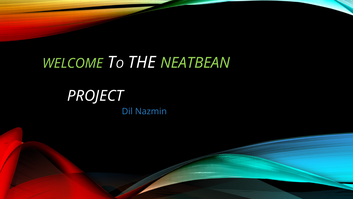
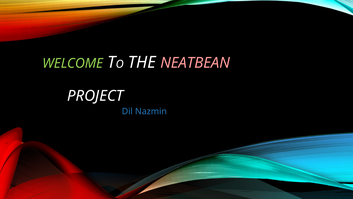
NEATBEAN colour: light green -> pink
